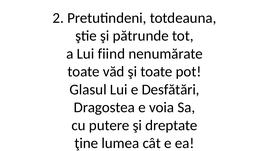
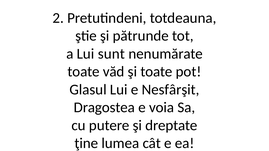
fiind: fiind -> sunt
Desfătări: Desfătări -> Nesfârşit
